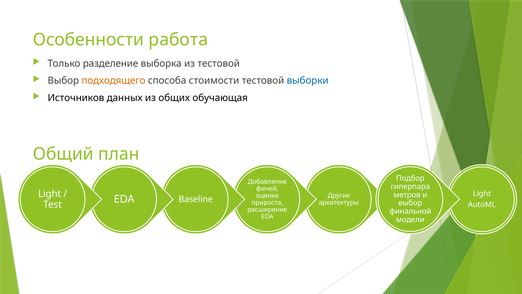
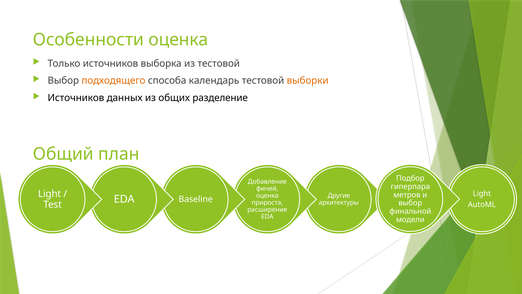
Особенности работа: работа -> оценка
Только разделение: разделение -> источников
стоимости: стоимости -> календарь
выборки colour: blue -> orange
обучающая: обучающая -> разделение
